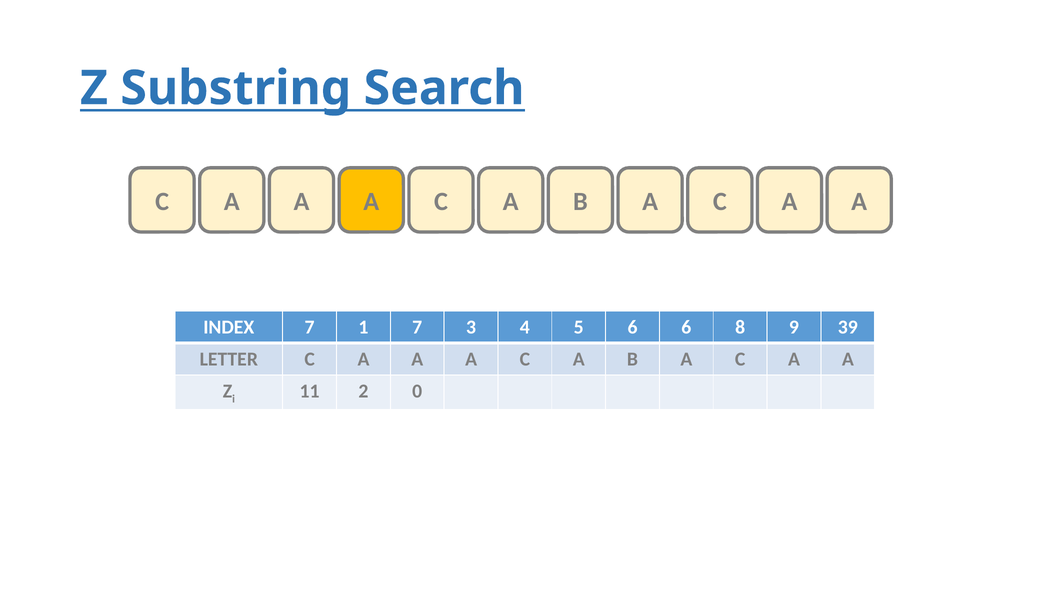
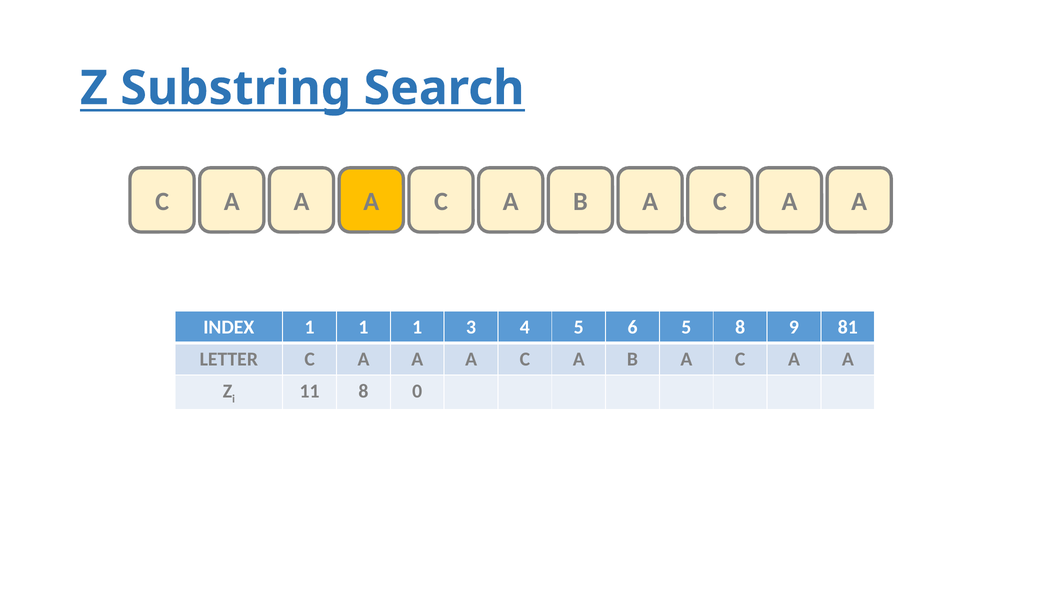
INDEX 7: 7 -> 1
7 at (417, 327): 7 -> 1
6 6: 6 -> 5
39: 39 -> 81
11 2: 2 -> 8
